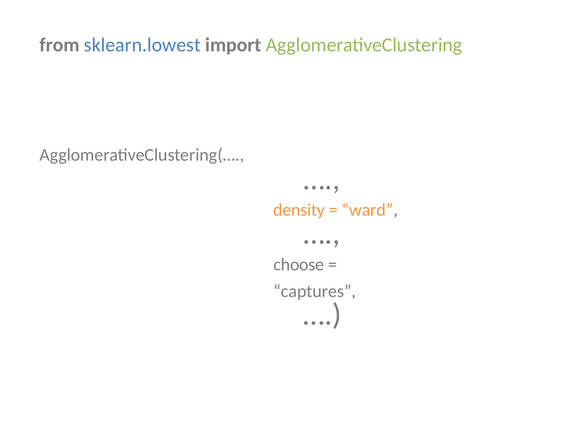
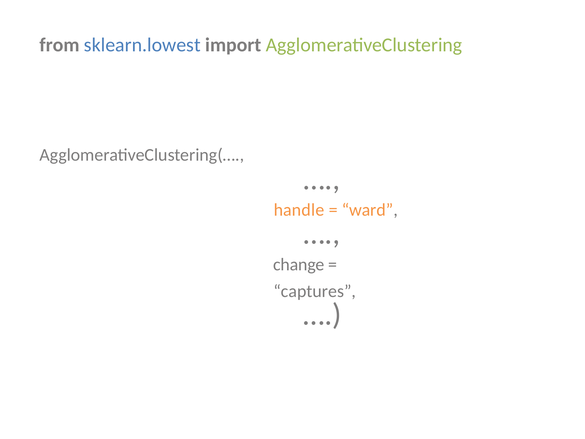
density: density -> handle
choose: choose -> change
